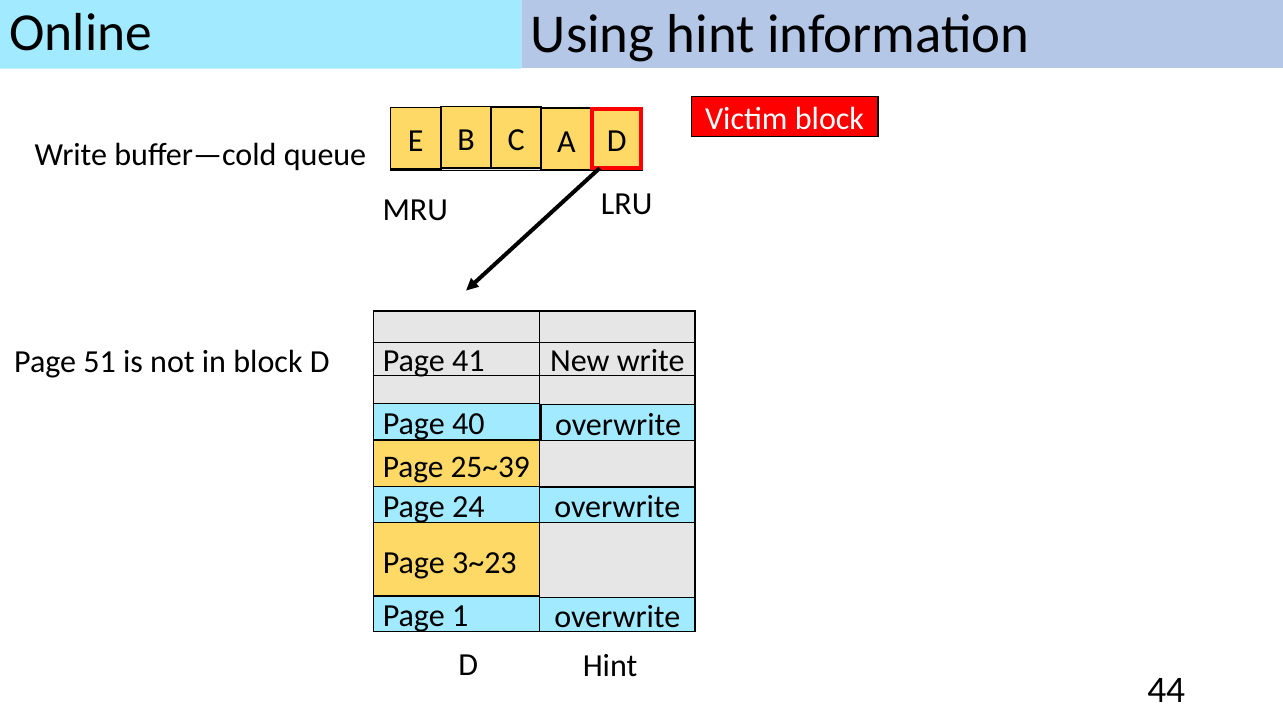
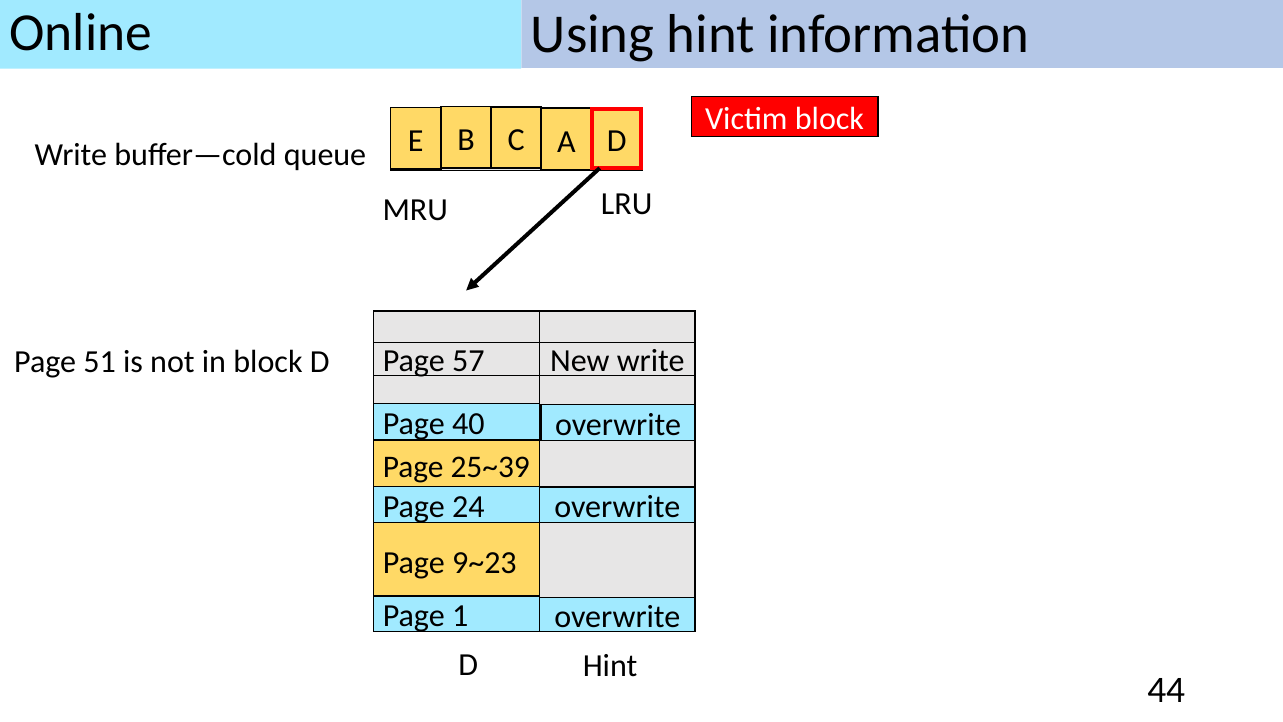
41: 41 -> 57
3~23: 3~23 -> 9~23
